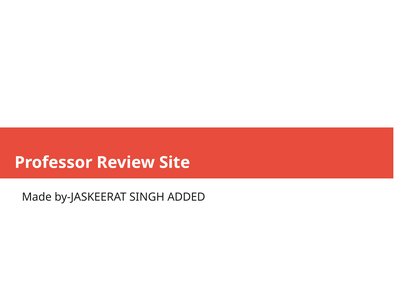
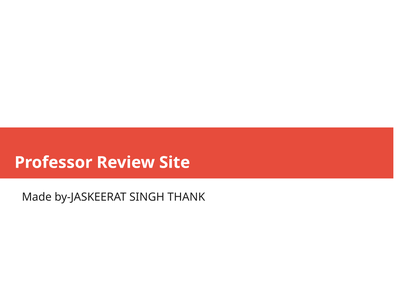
ADDED: ADDED -> THANK
